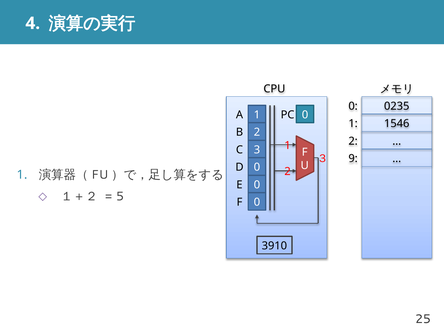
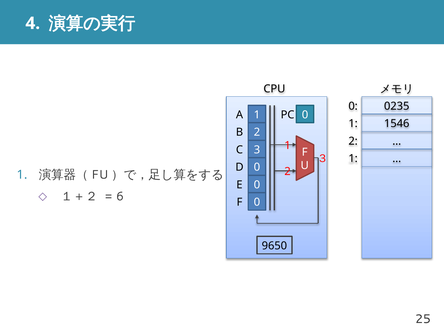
9 at (353, 159): 9 -> 1
5: 5 -> 6
3910: 3910 -> 9650
